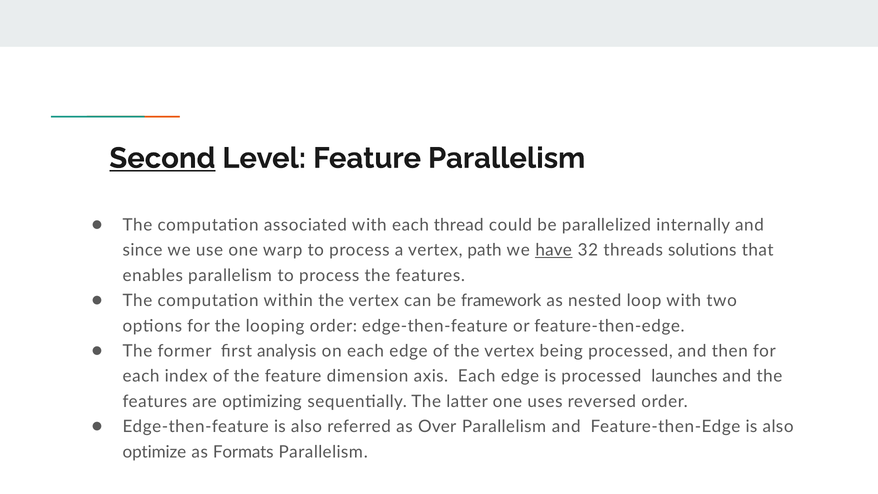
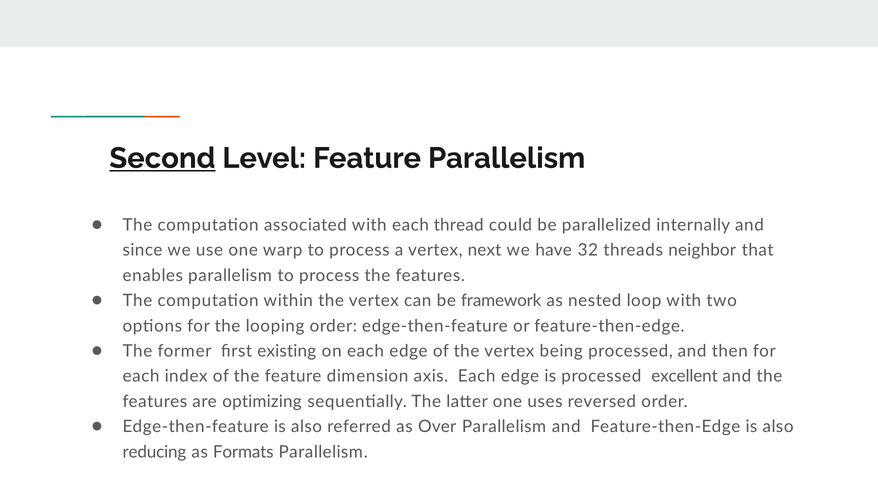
path: path -> next
have underline: present -> none
solutions: solutions -> neighbor
analysis: analysis -> existing
launches: launches -> excellent
optimize: optimize -> reducing
